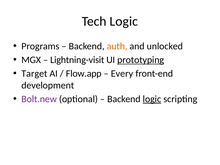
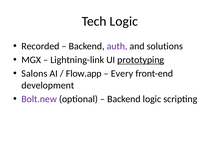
Programs: Programs -> Recorded
auth colour: orange -> purple
unlocked: unlocked -> solutions
Lightning-visit: Lightning-visit -> Lightning-link
Target: Target -> Salons
logic at (152, 99) underline: present -> none
